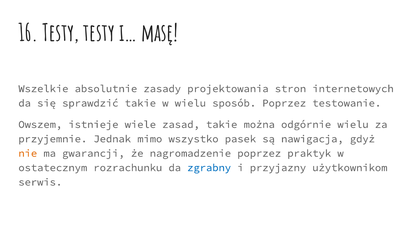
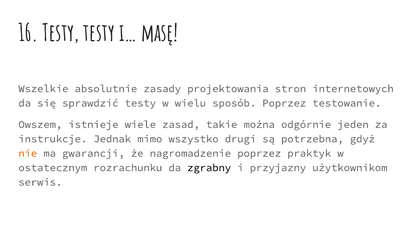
sprawdzić takie: takie -> testy
odgórnie wielu: wielu -> jeden
przyjemnie: przyjemnie -> instrukcje
pasek: pasek -> drugi
nawigacja: nawigacja -> potrzebna
zgrabny colour: blue -> black
